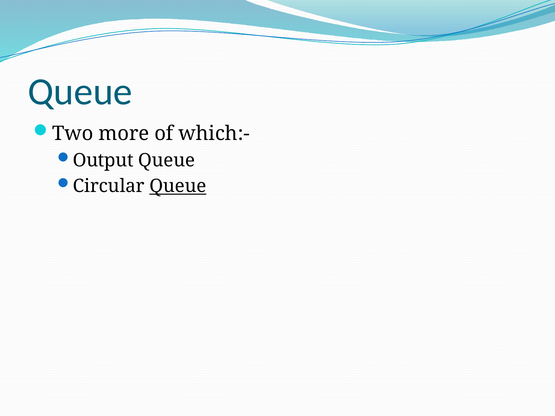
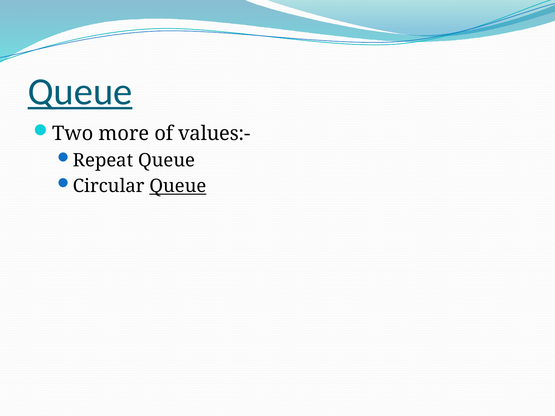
Queue at (80, 92) underline: none -> present
which:-: which:- -> values:-
Output: Output -> Repeat
